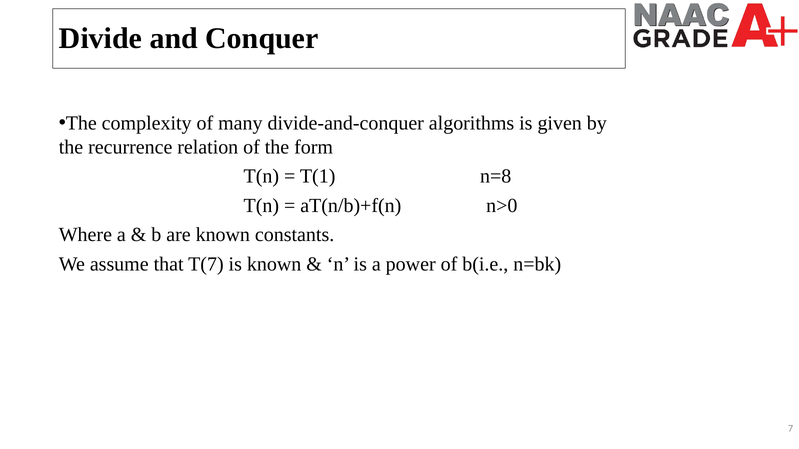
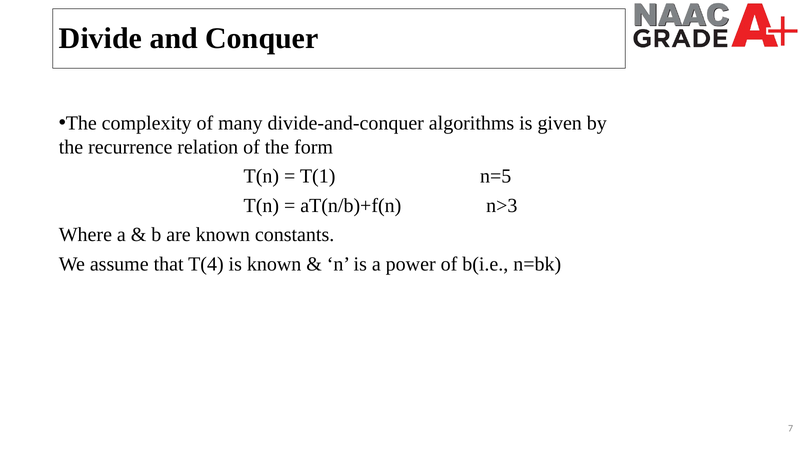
n=8: n=8 -> n=5
n>0: n>0 -> n>3
T(7: T(7 -> T(4
